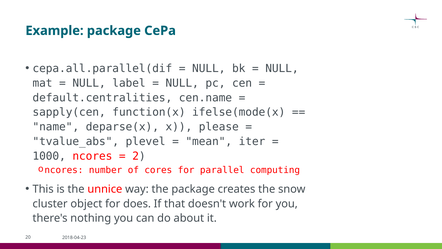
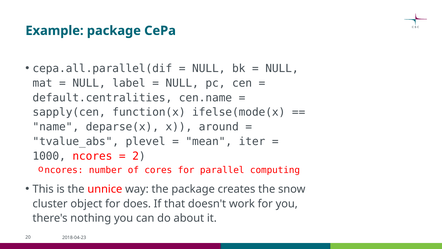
please: please -> around
